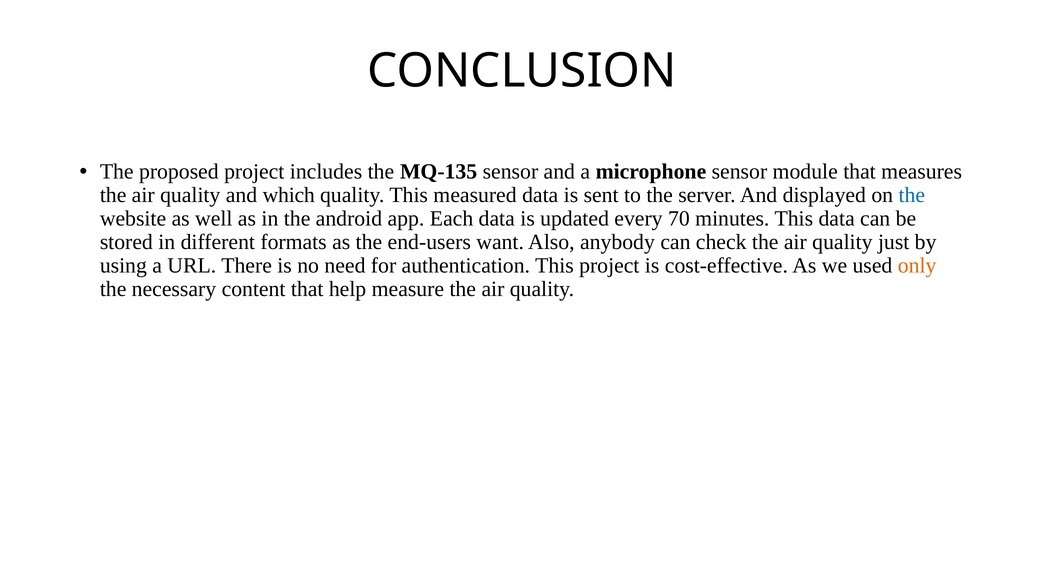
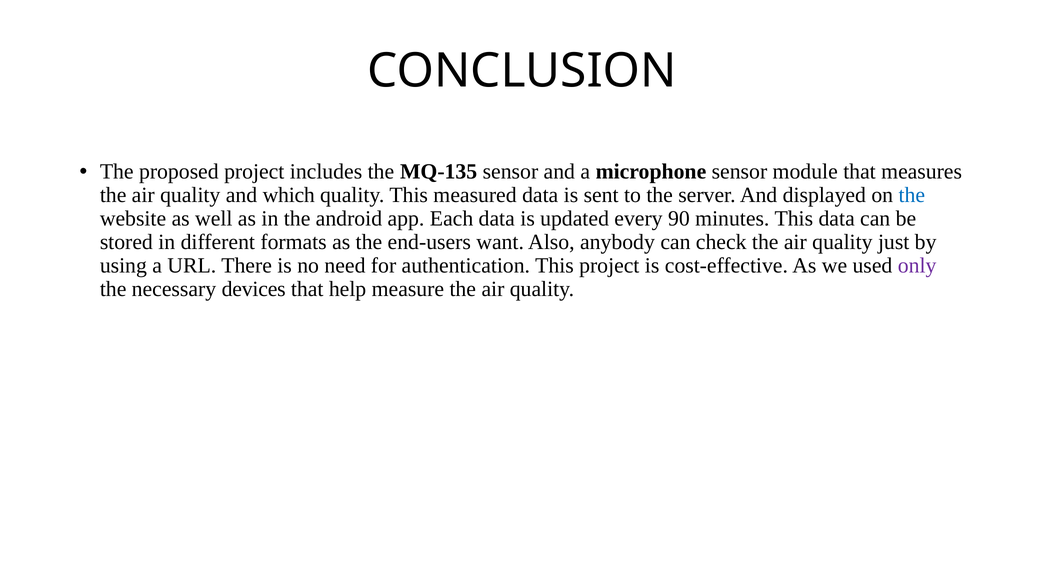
70: 70 -> 90
only colour: orange -> purple
content: content -> devices
